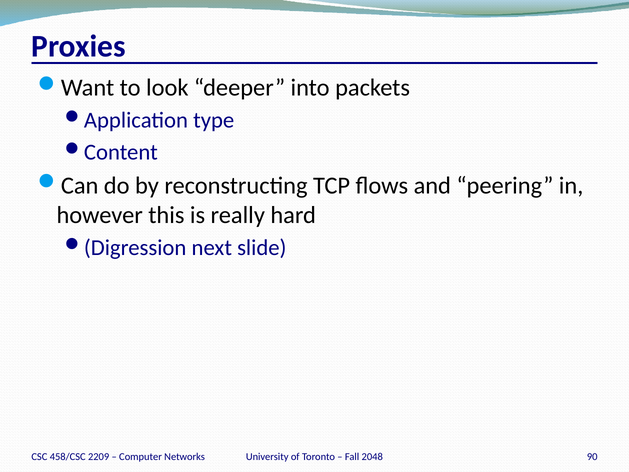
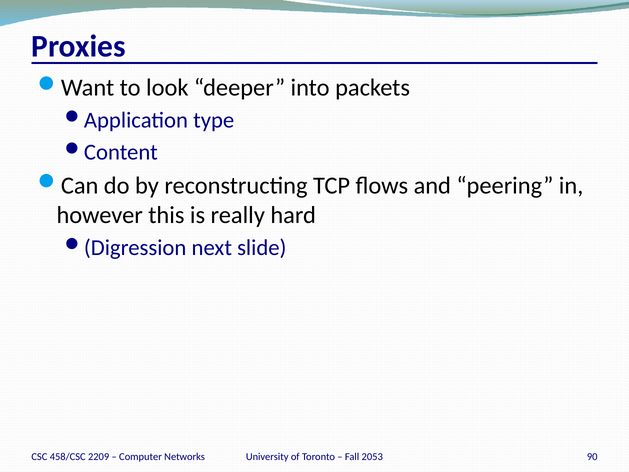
2048: 2048 -> 2053
